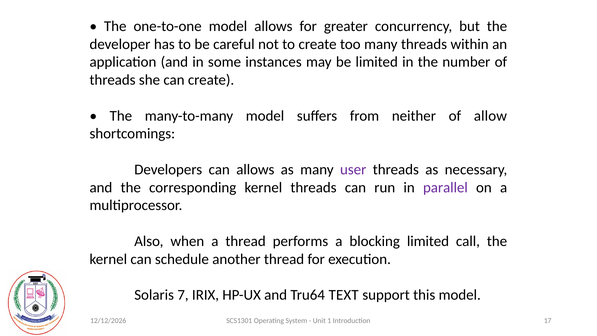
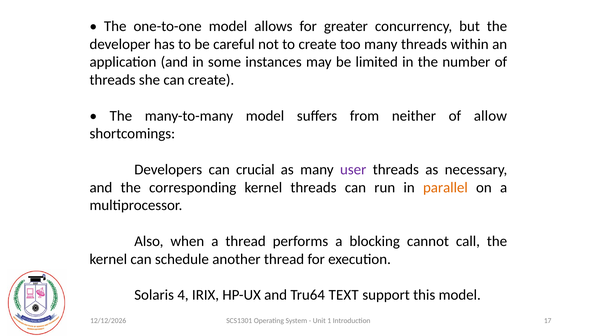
can allows: allows -> crucial
parallel colour: purple -> orange
blocking limited: limited -> cannot
7: 7 -> 4
